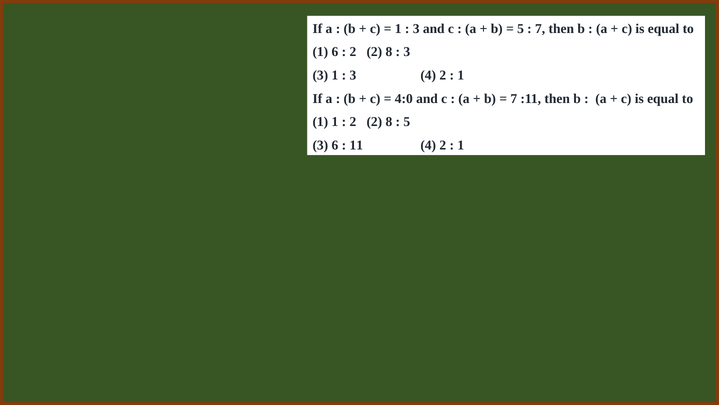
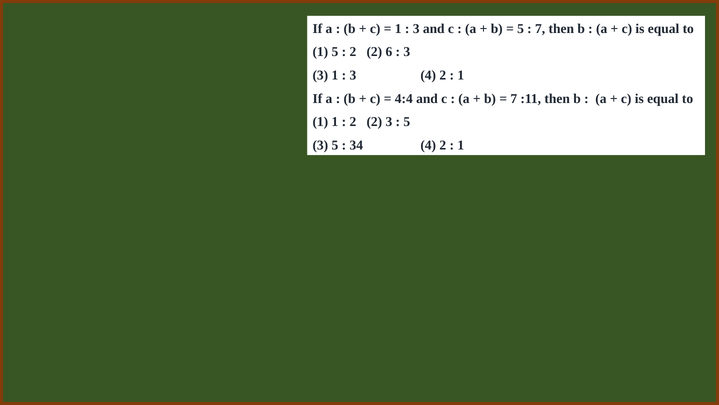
1 6: 6 -> 5
8 at (389, 52): 8 -> 6
4:0: 4:0 -> 4:4
8 at (389, 122): 8 -> 3
3 6: 6 -> 5
11: 11 -> 34
